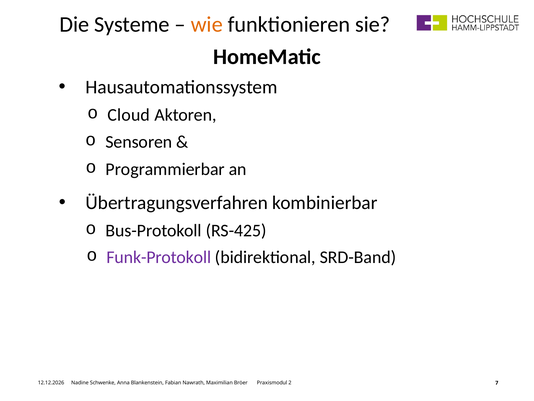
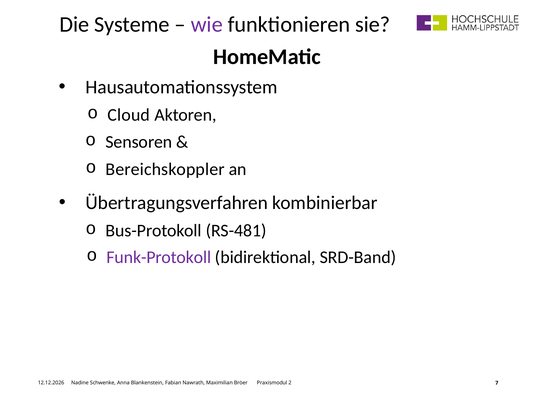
wie colour: orange -> purple
Programmierbar: Programmierbar -> Bereichskoppler
RS-425: RS-425 -> RS-481
